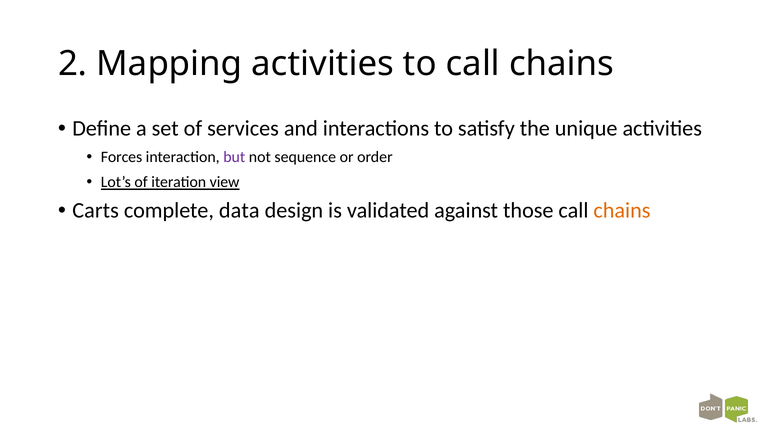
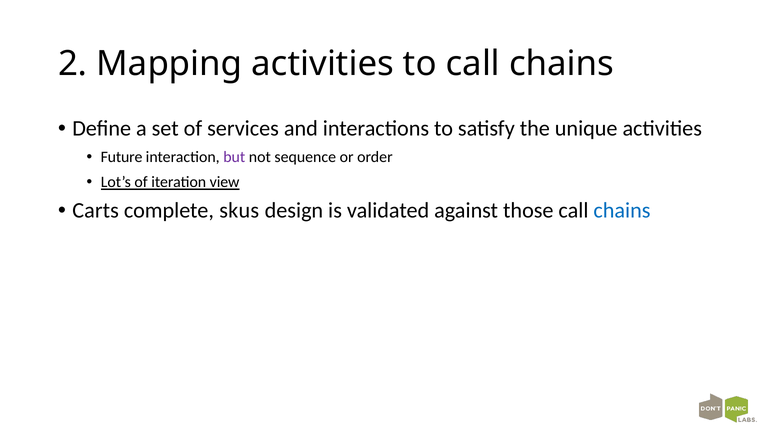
Forces: Forces -> Future
data: data -> skus
chains at (622, 211) colour: orange -> blue
